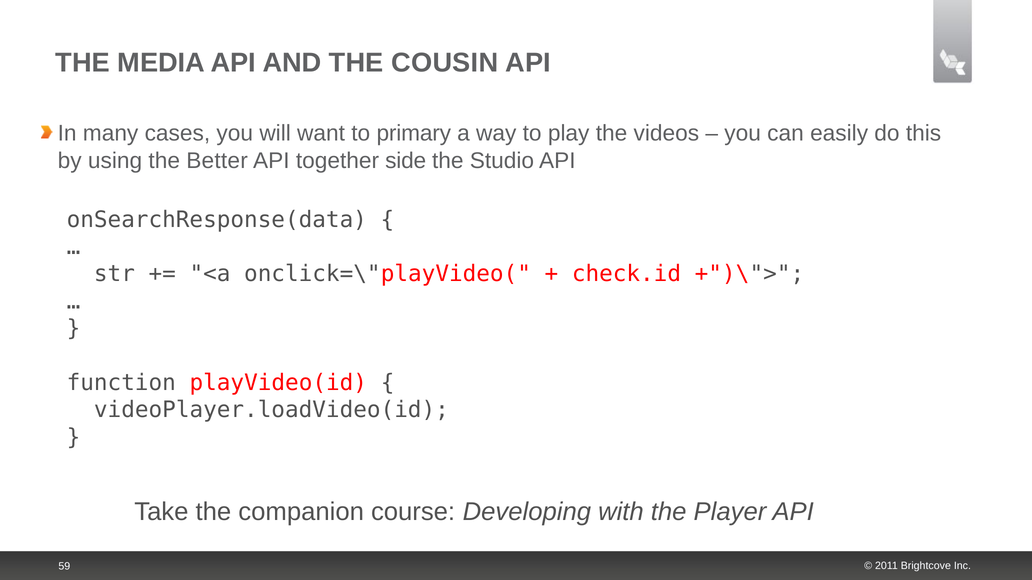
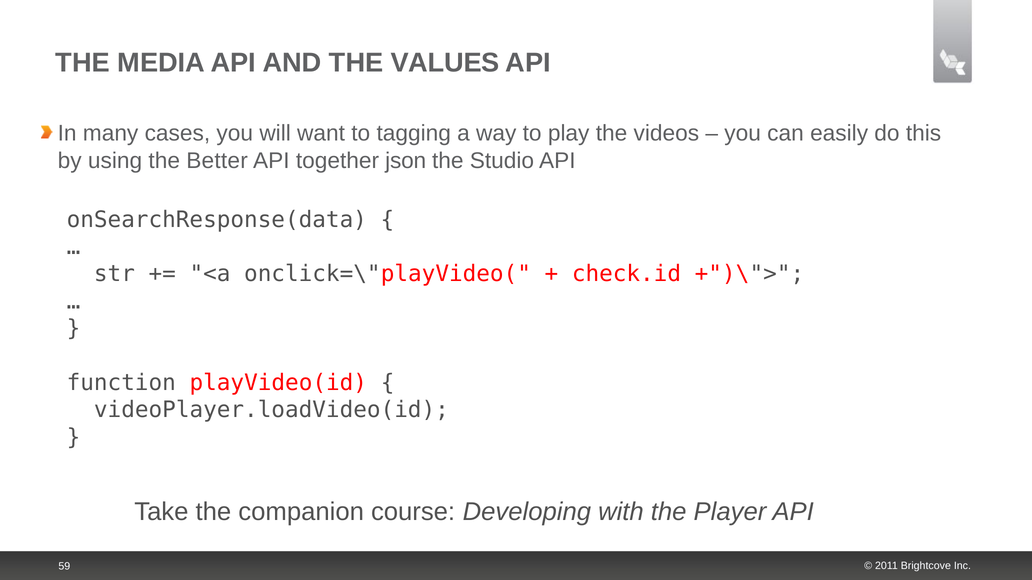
COUSIN: COUSIN -> VALUES
primary: primary -> tagging
side: side -> json
